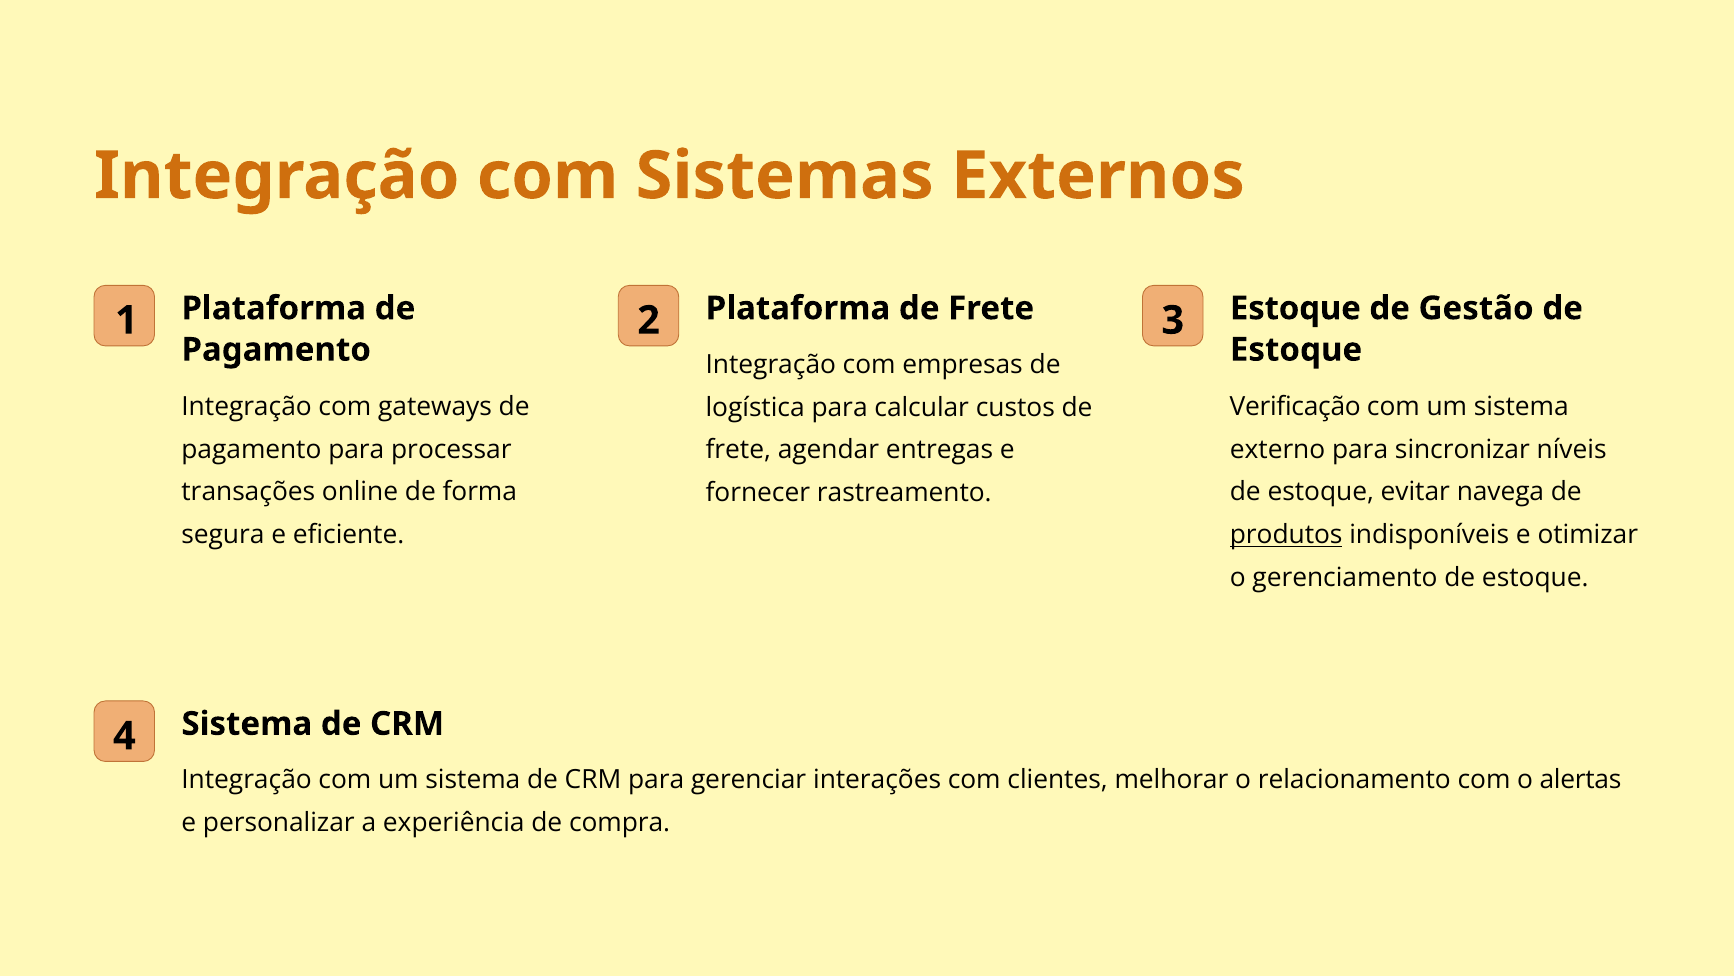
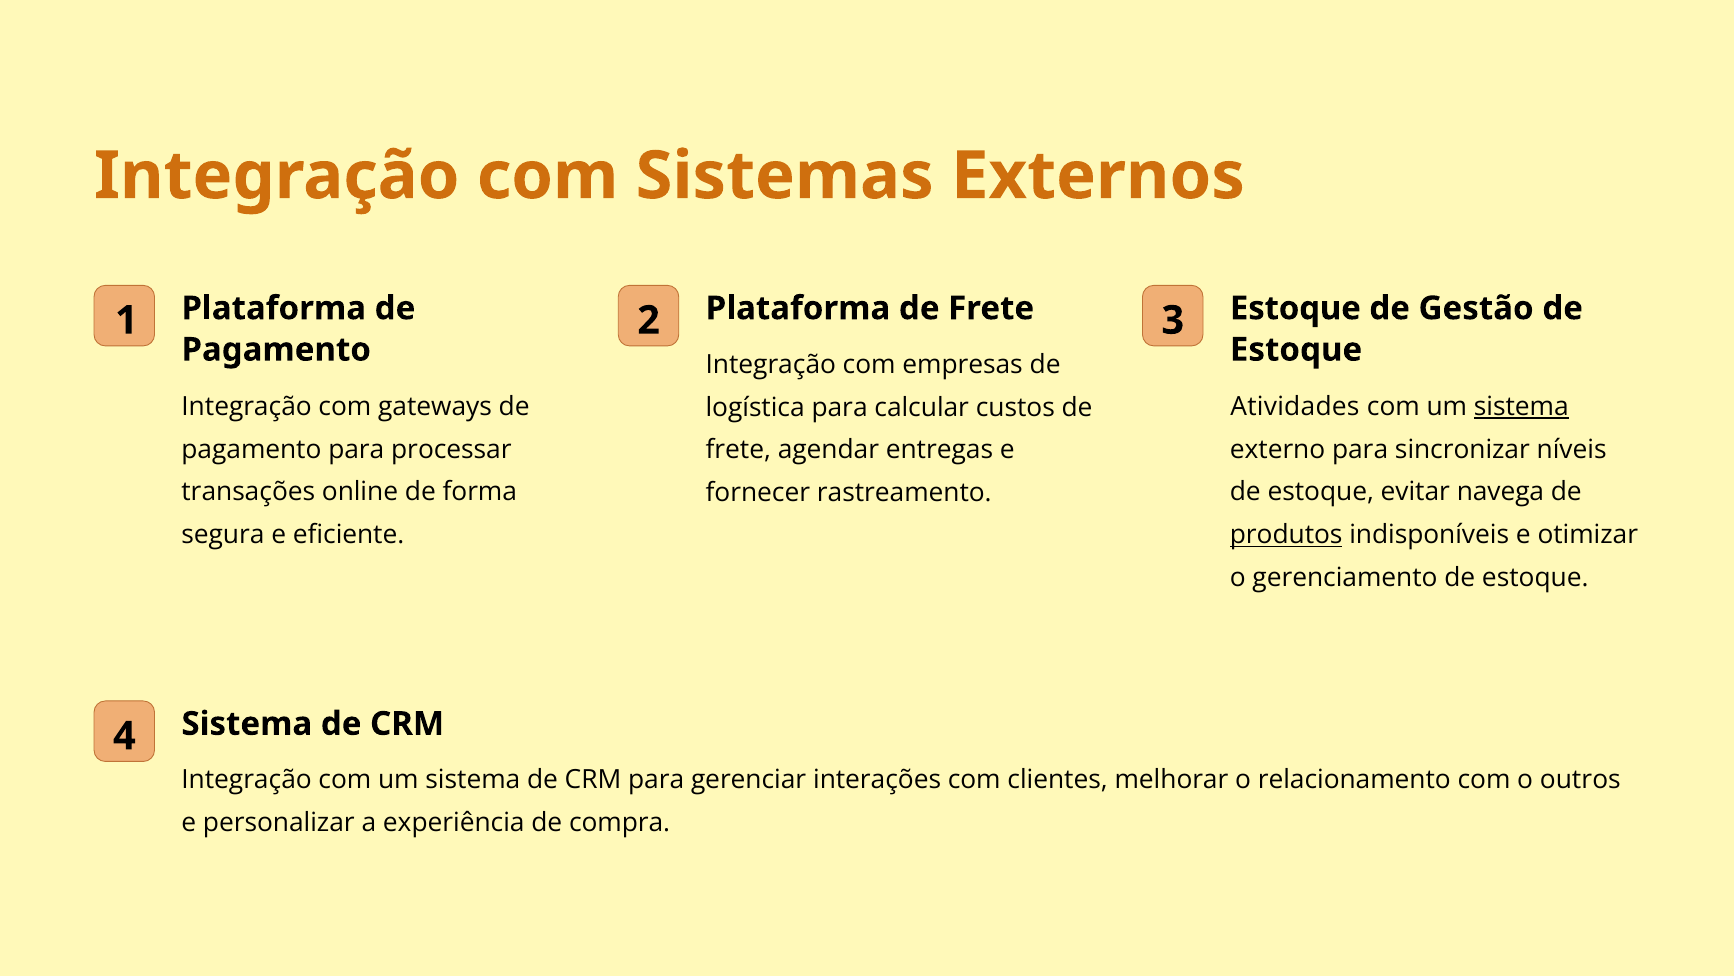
Verificação: Verificação -> Atividades
sistema at (1521, 406) underline: none -> present
alertas: alertas -> outros
